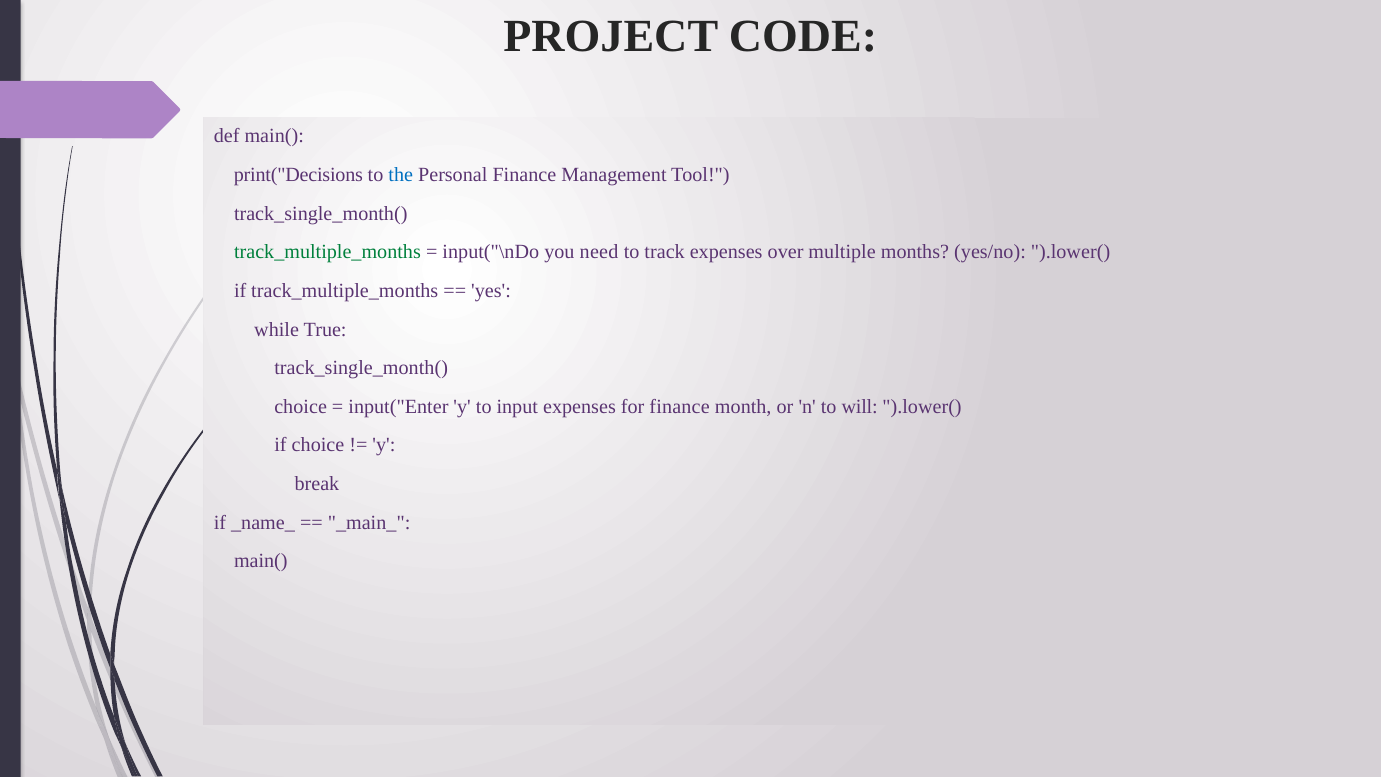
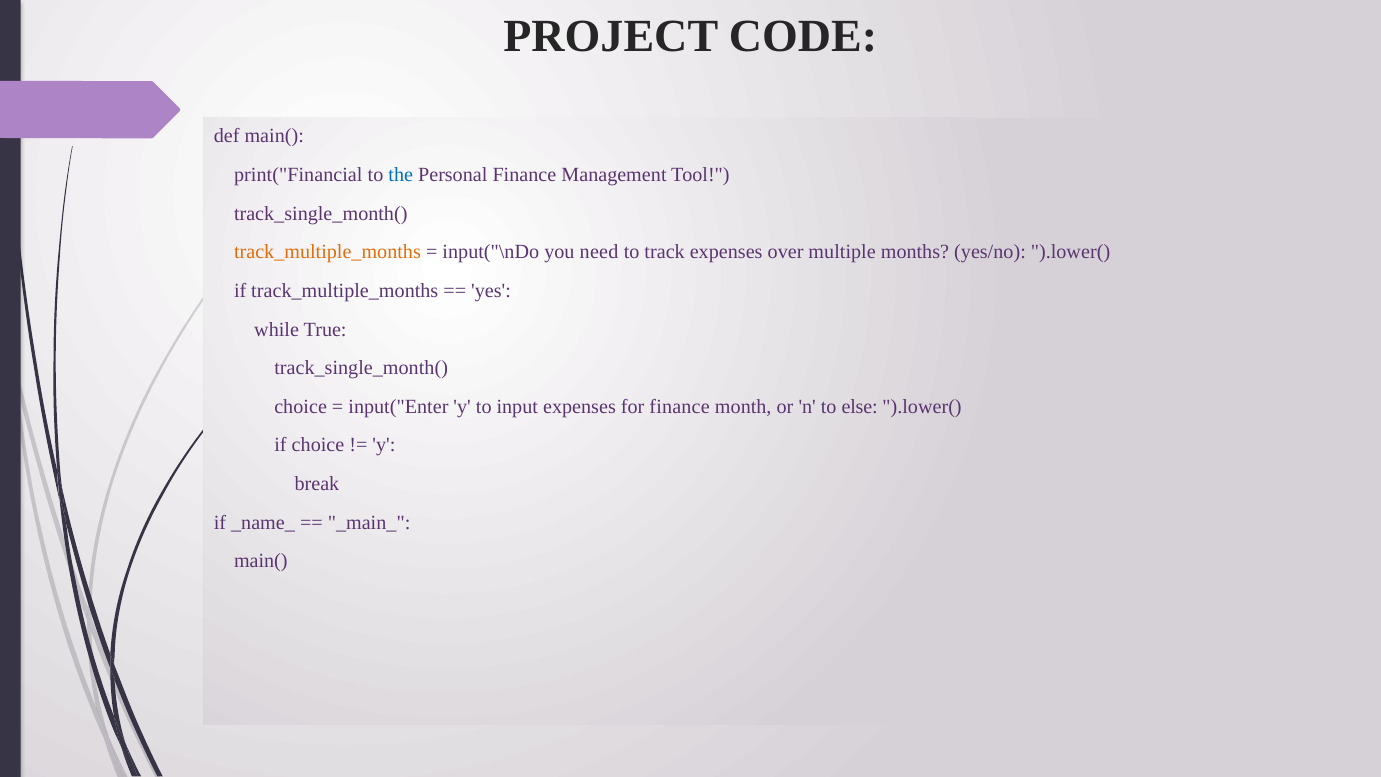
print("Decisions: print("Decisions -> print("Financial
track_multiple_months at (327, 252) colour: green -> orange
will: will -> else
